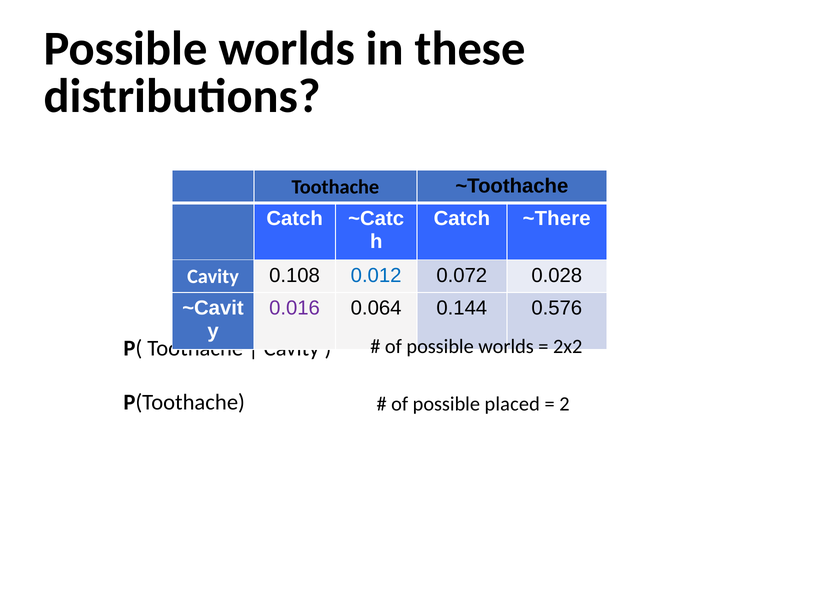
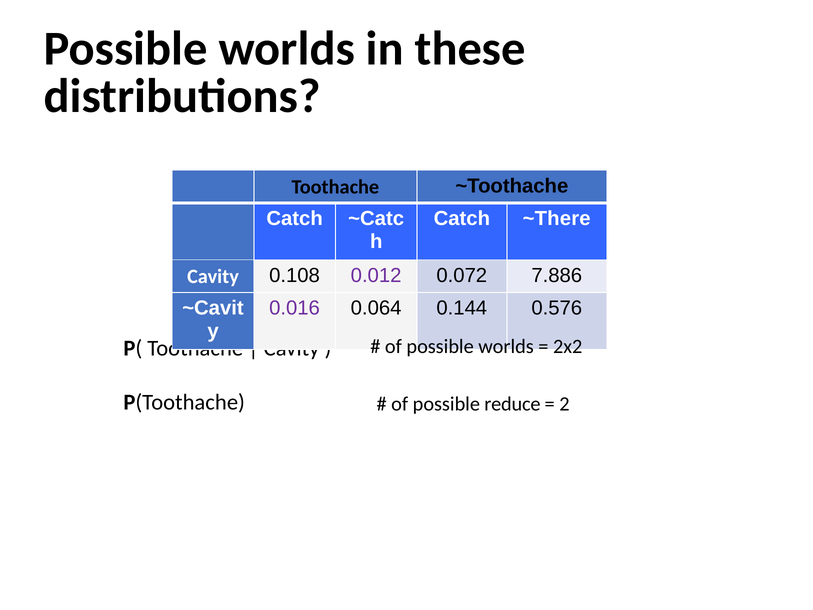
0.012 colour: blue -> purple
0.028: 0.028 -> 7.886
placed: placed -> reduce
